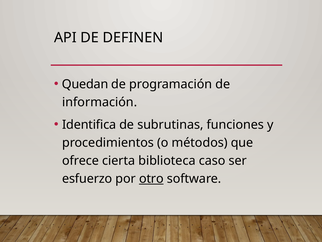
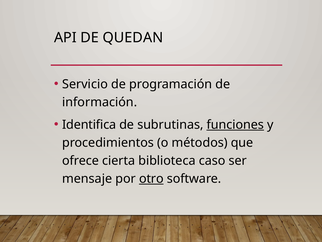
DEFINEN: DEFINEN -> QUEDAN
Quedan: Quedan -> Servicio
funciones underline: none -> present
esfuerzo: esfuerzo -> mensaje
